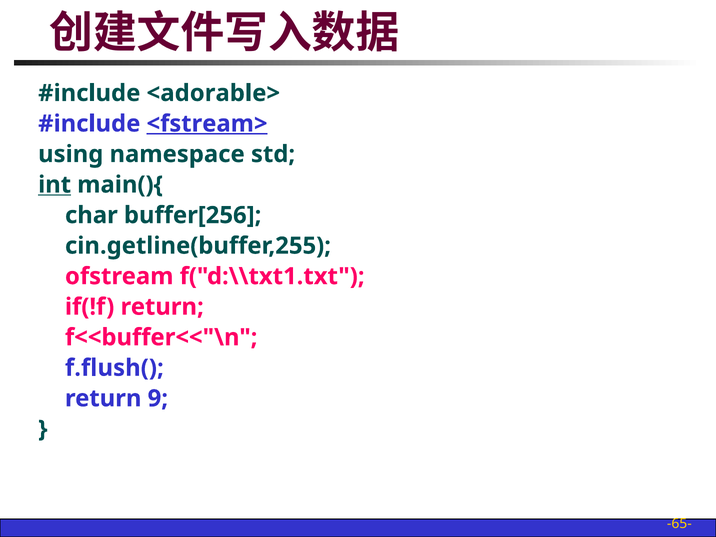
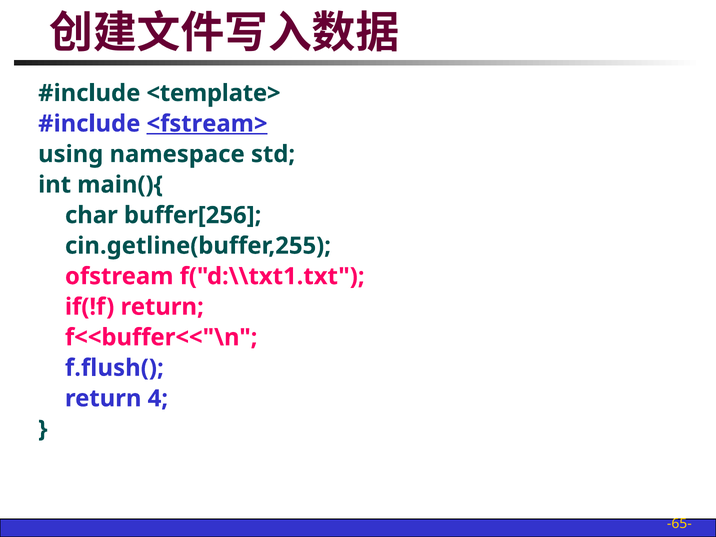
<adorable>: <adorable> -> <template>
int underline: present -> none
9: 9 -> 4
